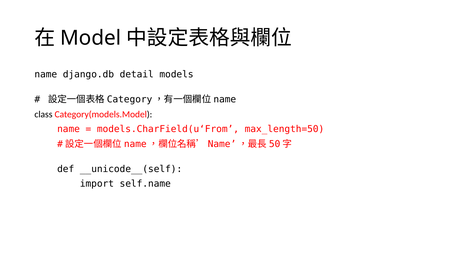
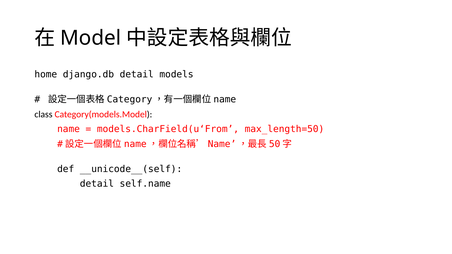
name at (46, 74): name -> home
import at (97, 184): import -> detail
